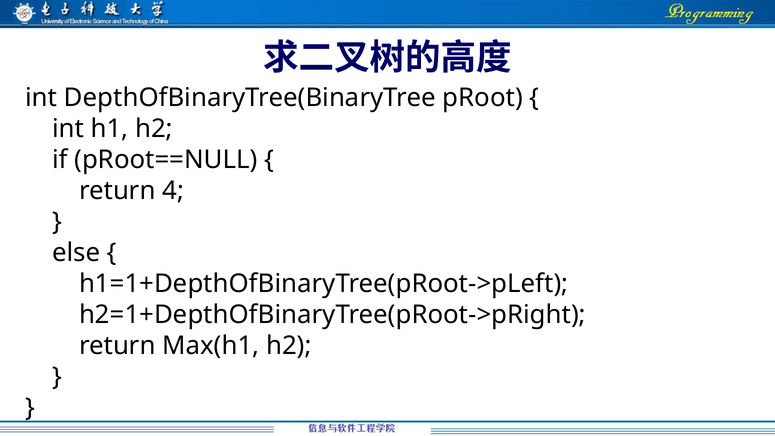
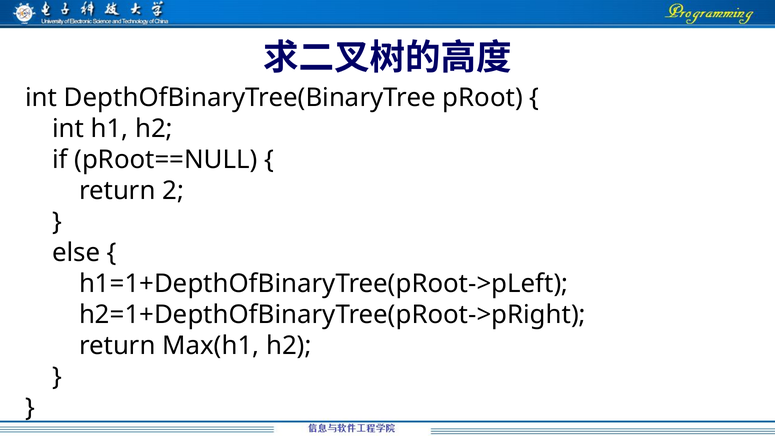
4: 4 -> 2
